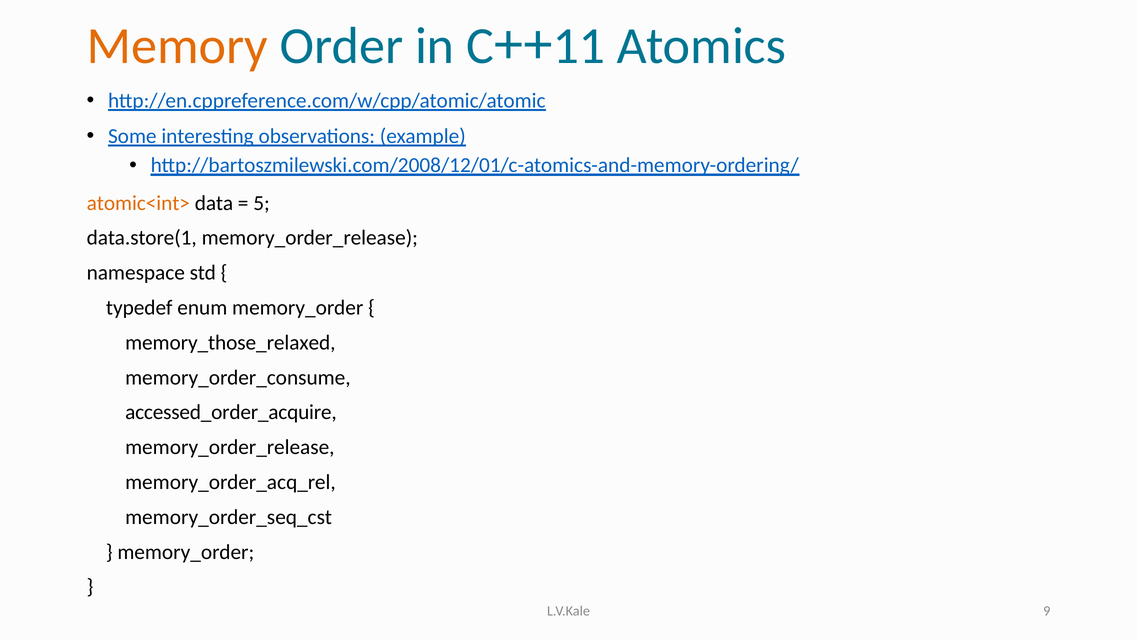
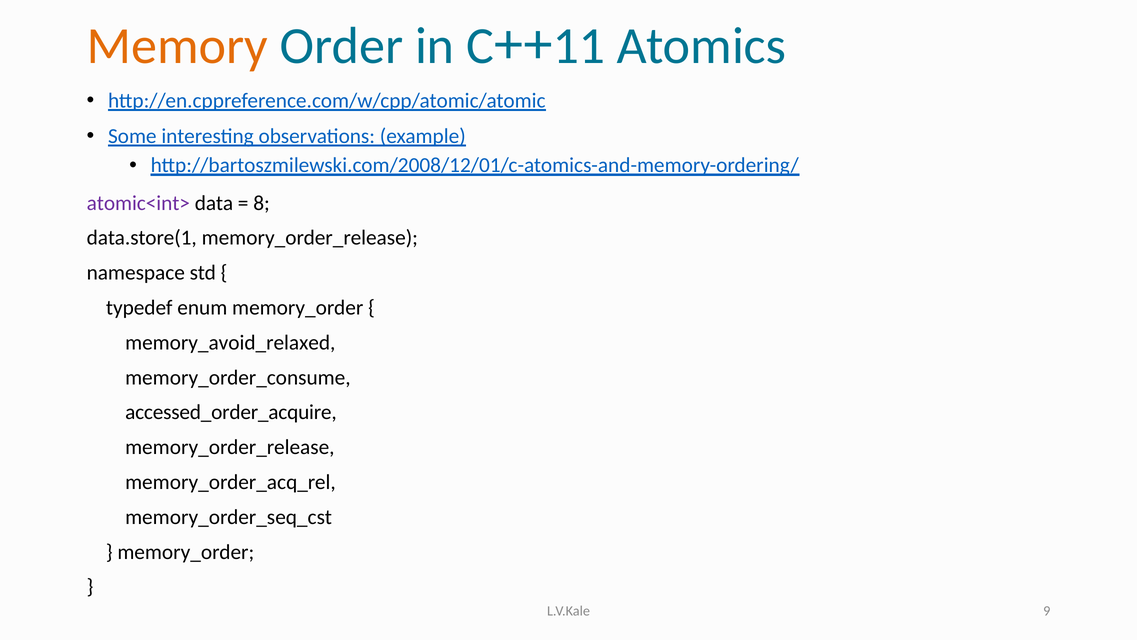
atomic<int> colour: orange -> purple
5: 5 -> 8
memory_those_relaxed: memory_those_relaxed -> memory_avoid_relaxed
